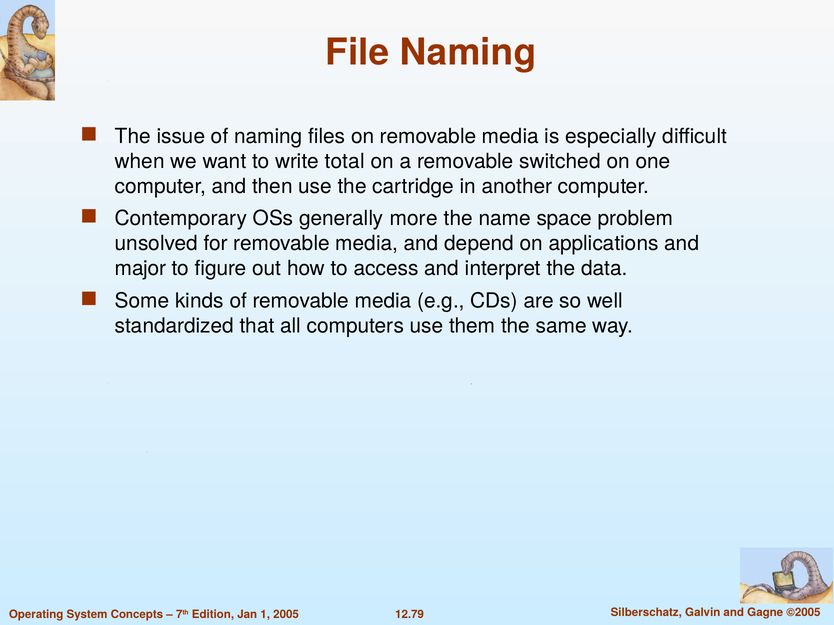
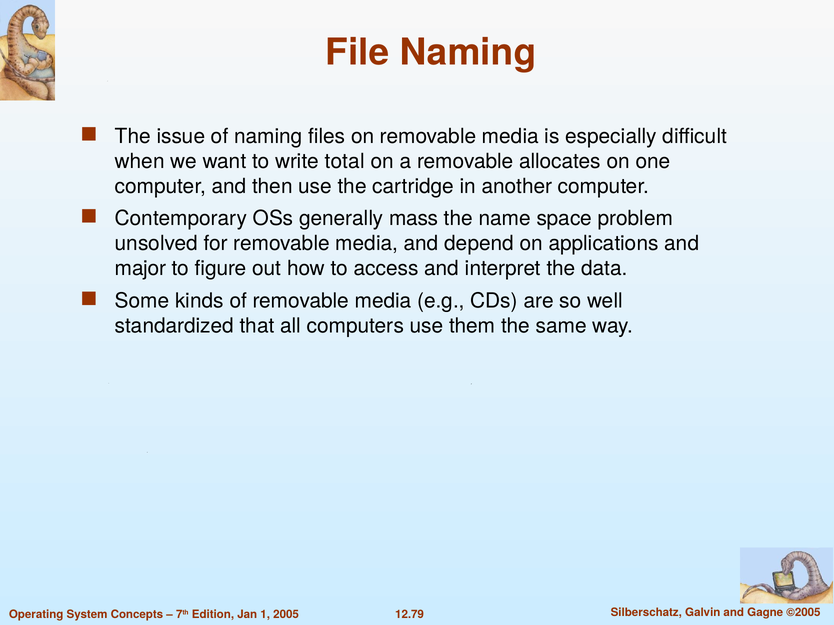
switched: switched -> allocates
more: more -> mass
